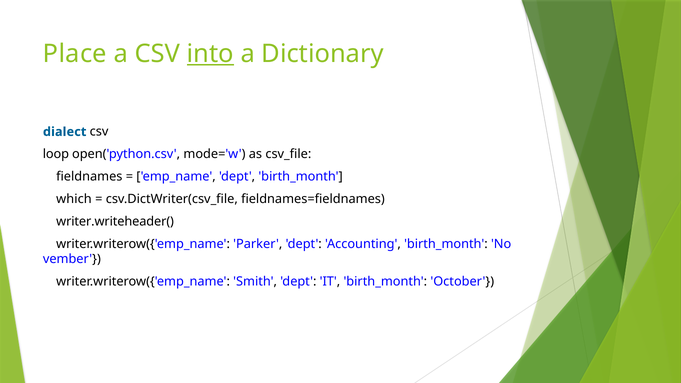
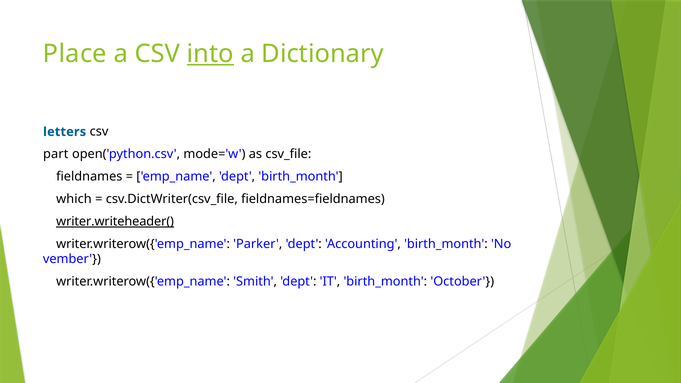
dialect: dialect -> letters
loop: loop -> part
writer.writeheader( underline: none -> present
